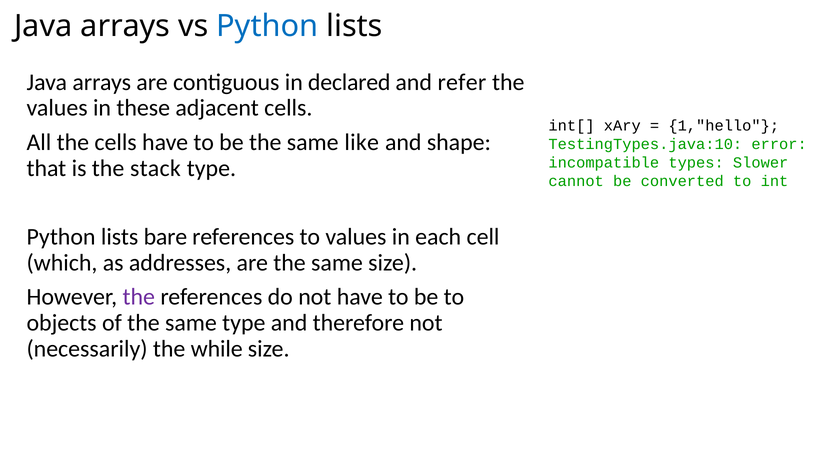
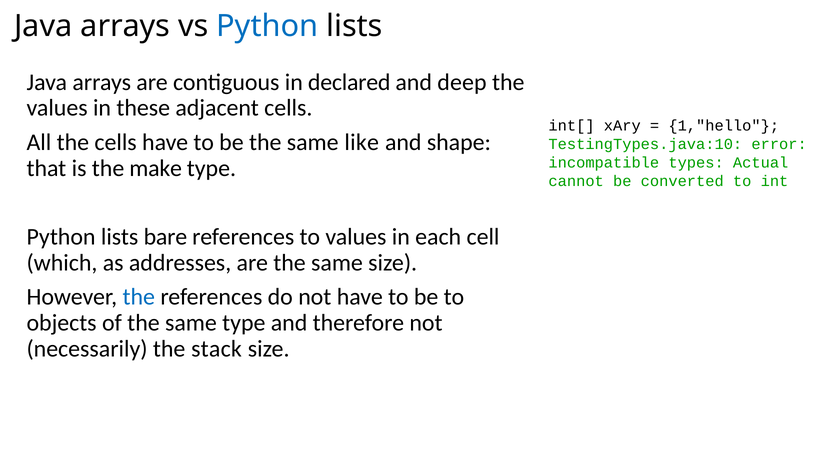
refer: refer -> deep
Slower: Slower -> Actual
stack: stack -> make
the at (139, 297) colour: purple -> blue
while: while -> stack
